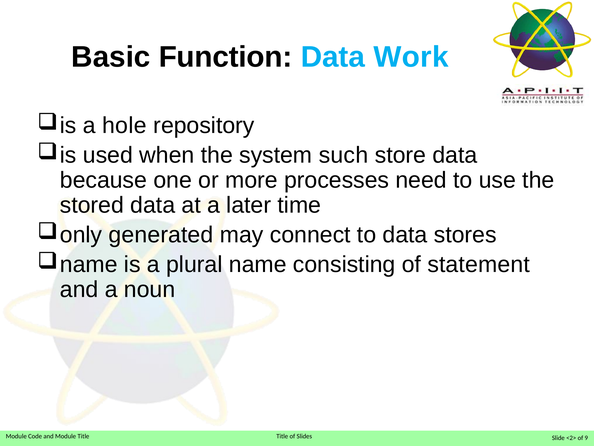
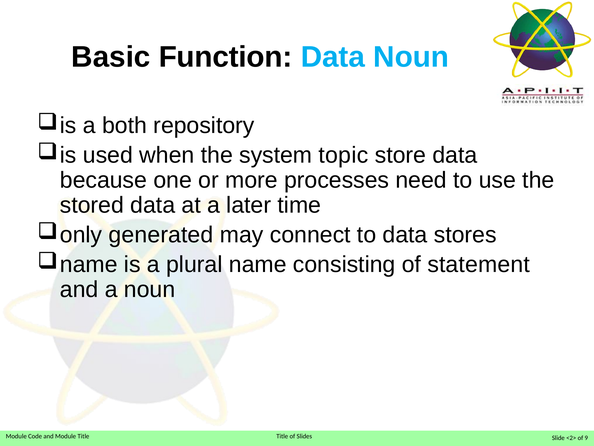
Data Work: Work -> Noun
hole: hole -> both
such: such -> topic
